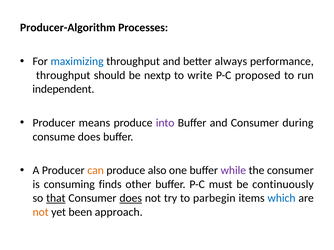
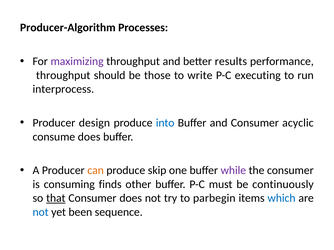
maximizing colour: blue -> purple
always: always -> results
nextp: nextp -> those
proposed: proposed -> executing
independent: independent -> interprocess
means: means -> design
into colour: purple -> blue
during: during -> acyclic
also: also -> skip
does at (131, 199) underline: present -> none
not at (41, 212) colour: orange -> blue
approach: approach -> sequence
